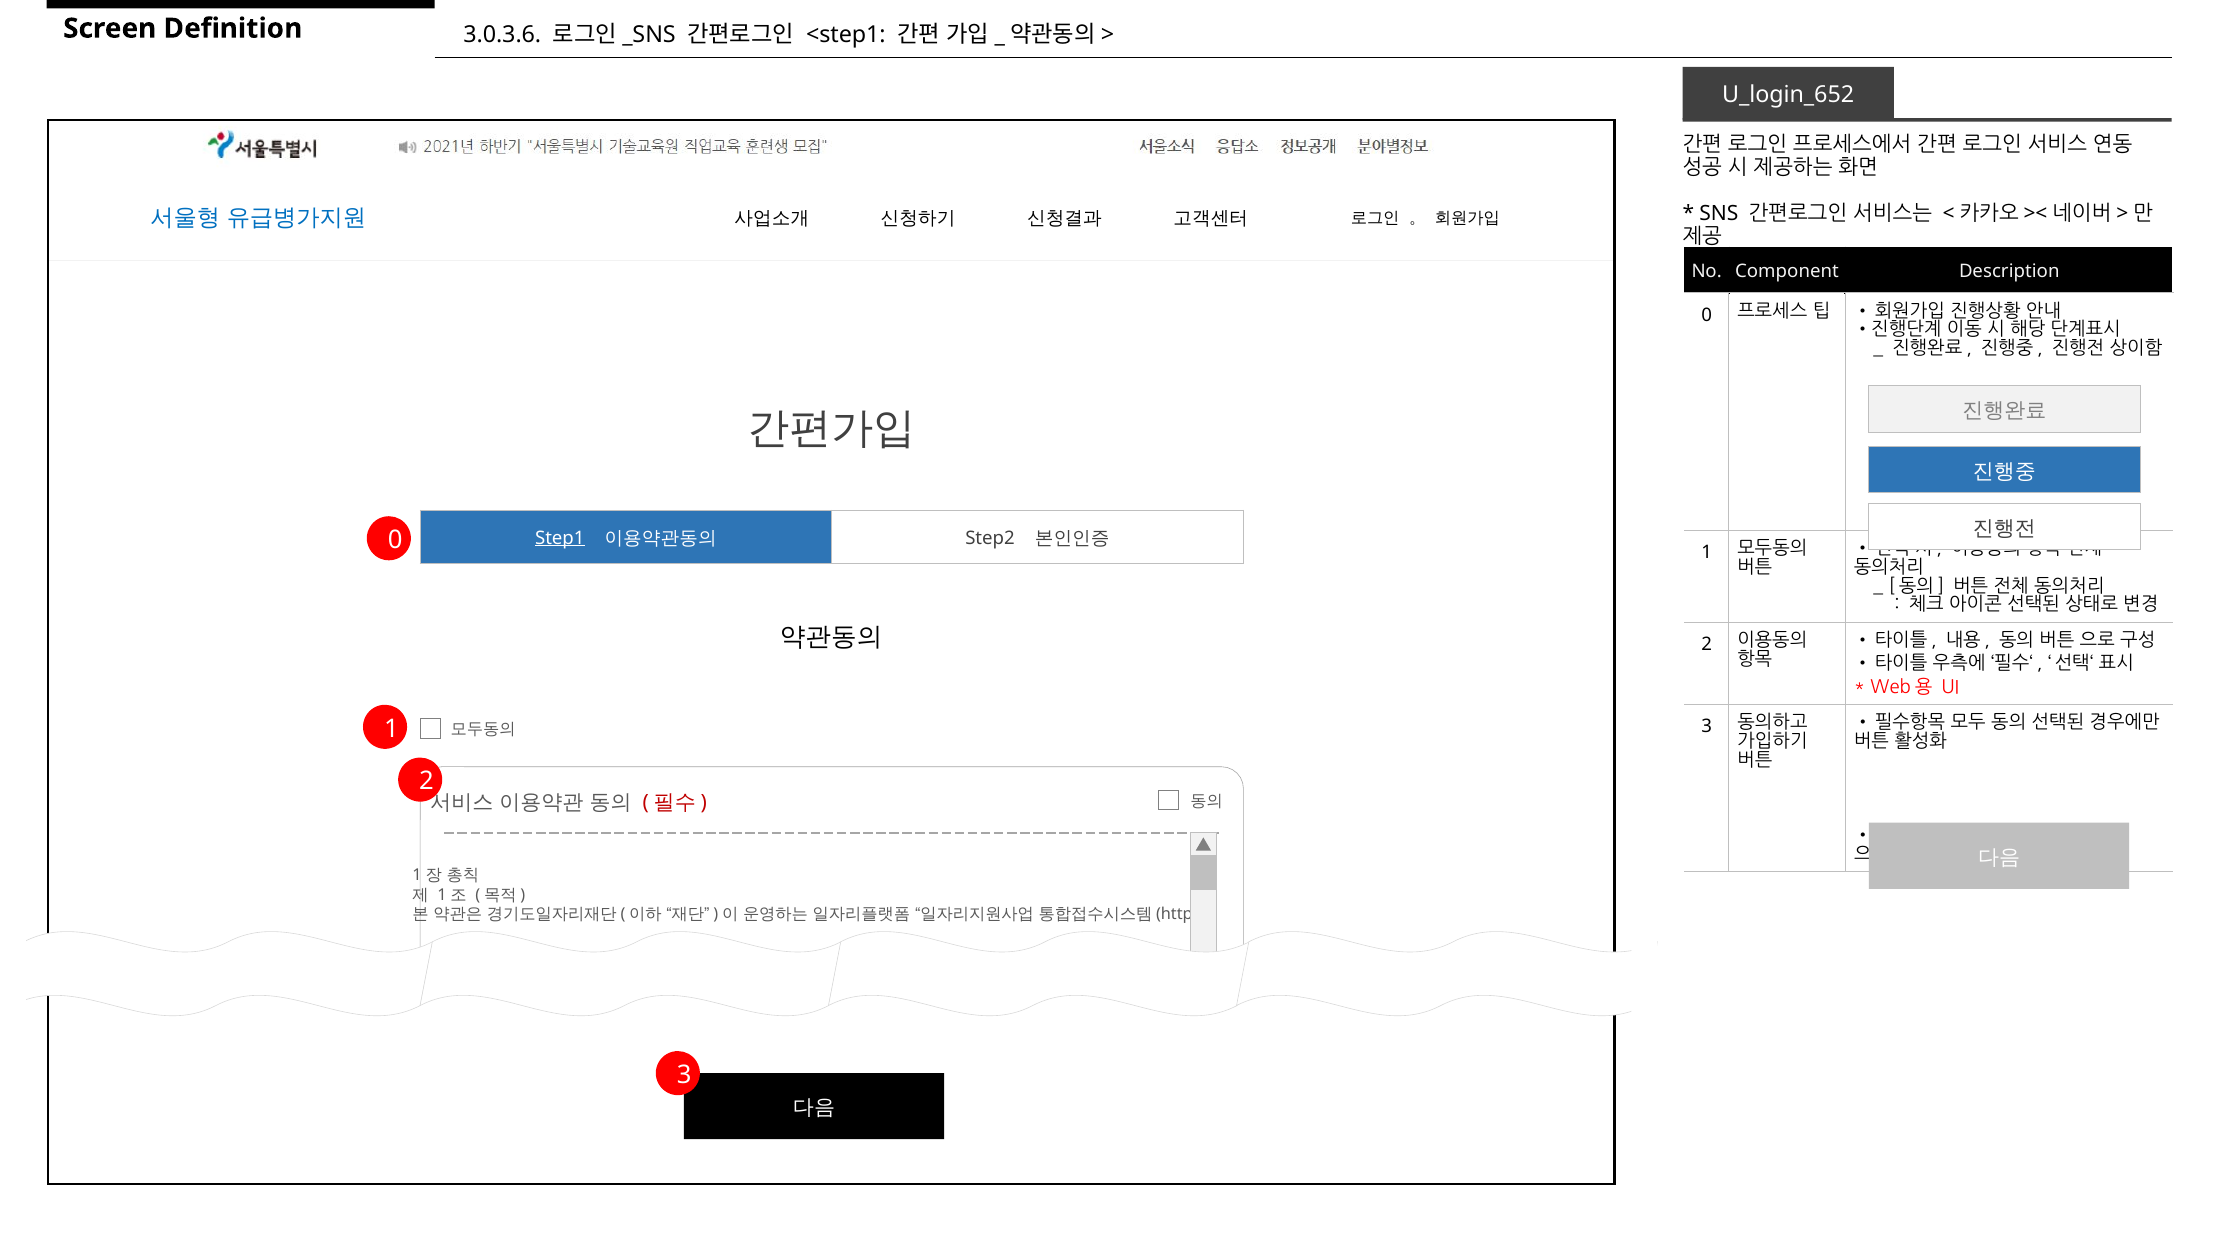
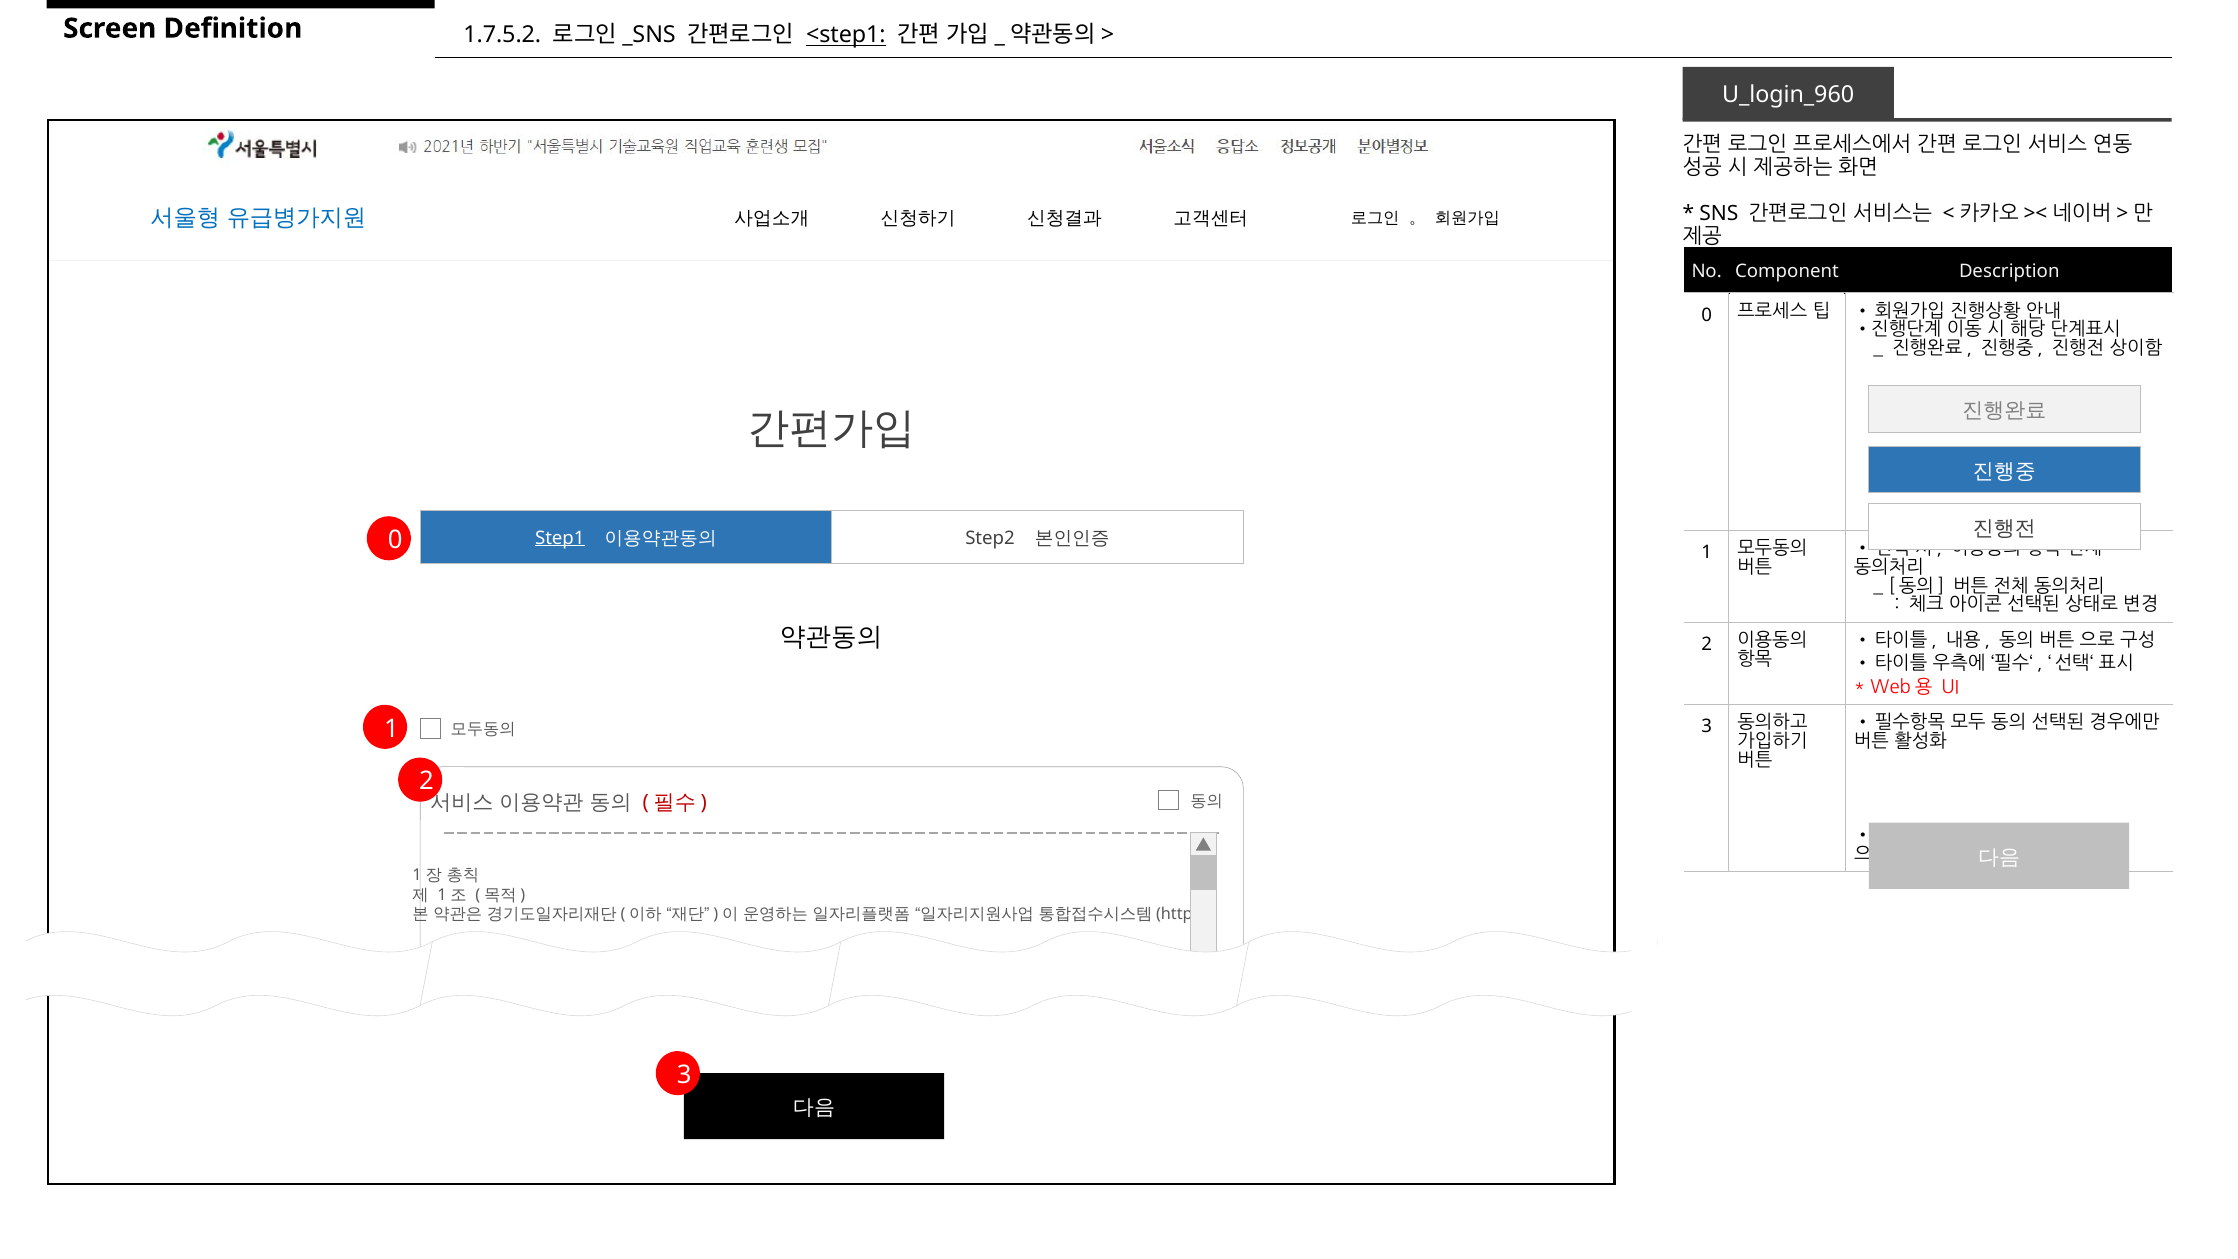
3.0.3.6: 3.0.3.6 -> 1.7.5.2
<step1 underline: none -> present
U_login_652: U_login_652 -> U_login_960
